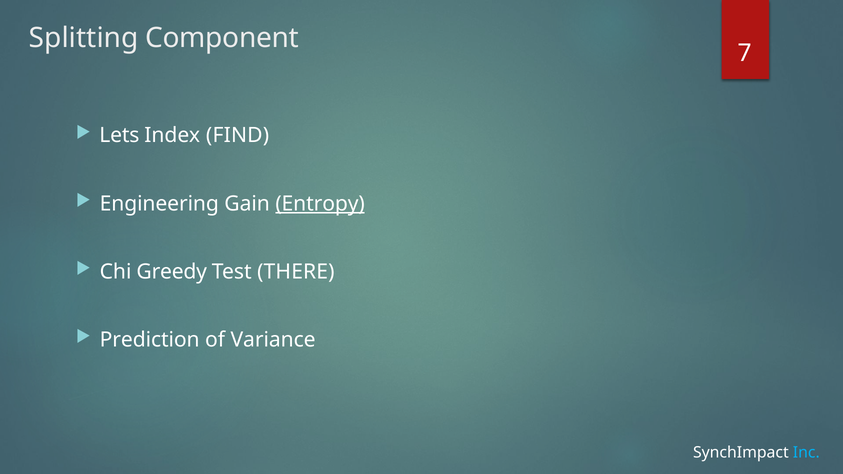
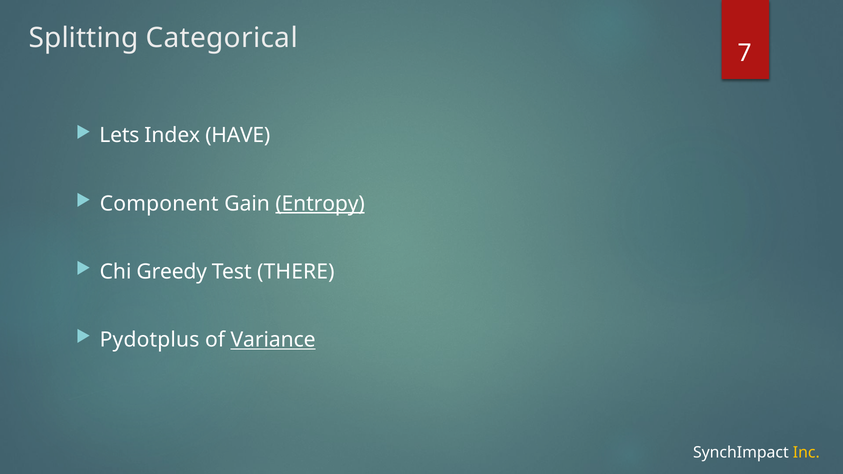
Component: Component -> Categorical
FIND: FIND -> HAVE
Engineering: Engineering -> Component
Prediction: Prediction -> Pydotplus
Variance underline: none -> present
Inc colour: light blue -> yellow
